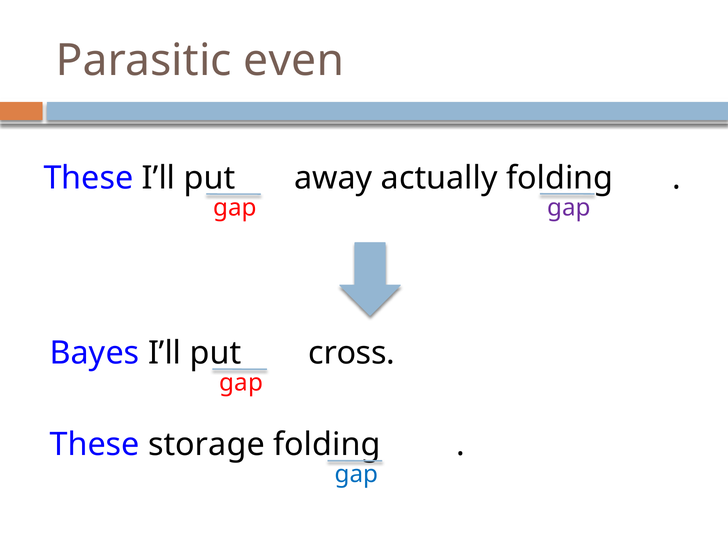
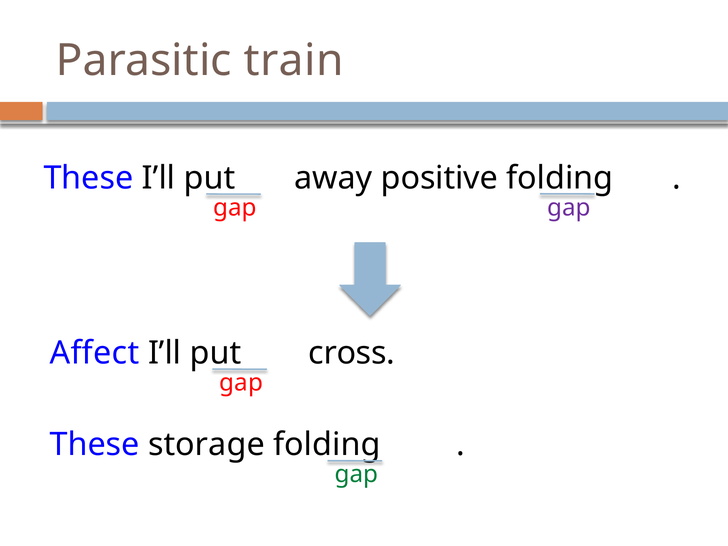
even: even -> train
actually: actually -> positive
Bayes: Bayes -> Affect
gap at (356, 474) colour: blue -> green
